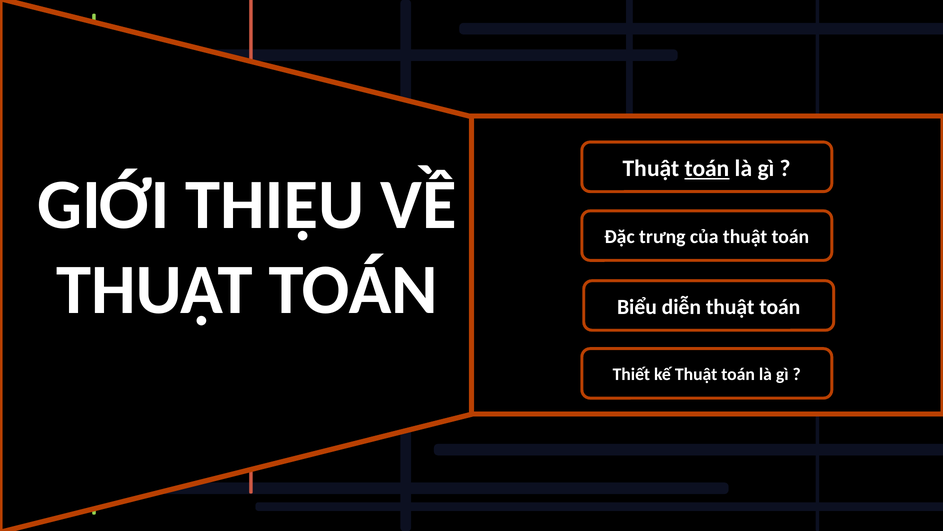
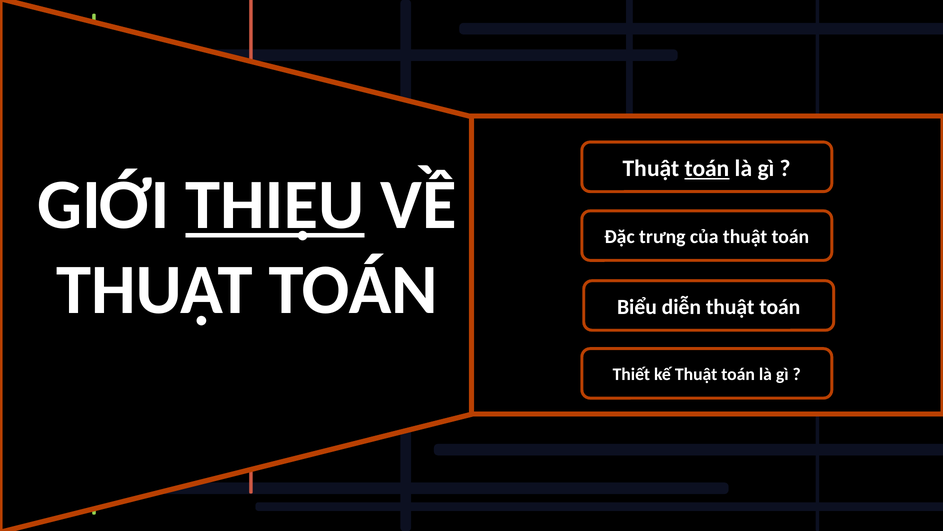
THIỆU underline: none -> present
